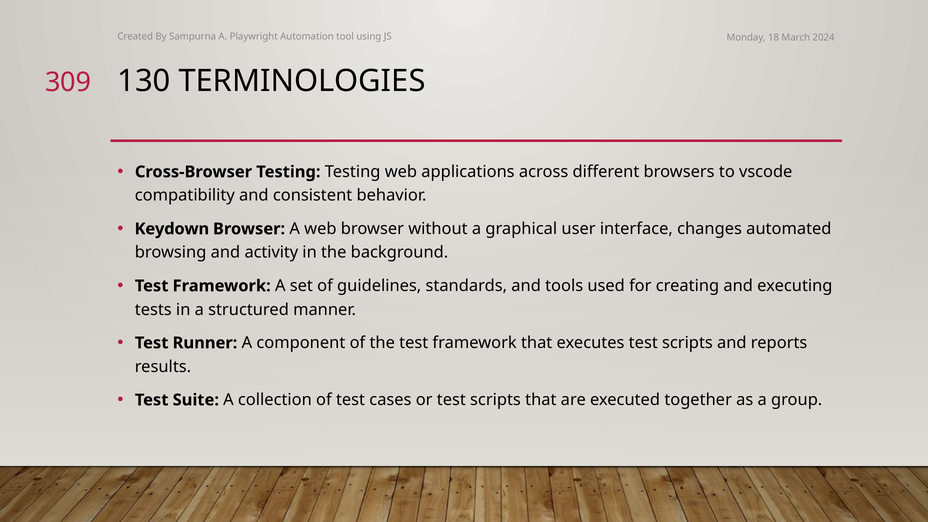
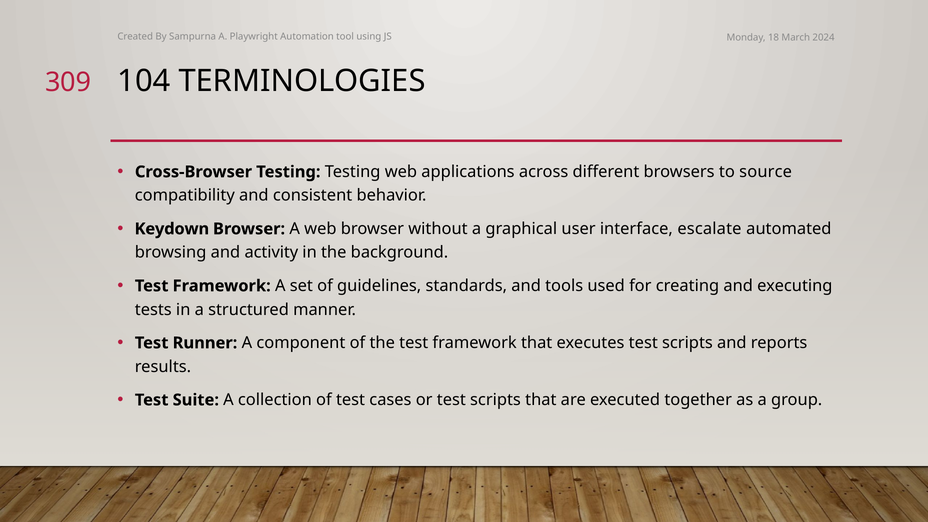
130: 130 -> 104
vscode: vscode -> source
changes: changes -> escalate
